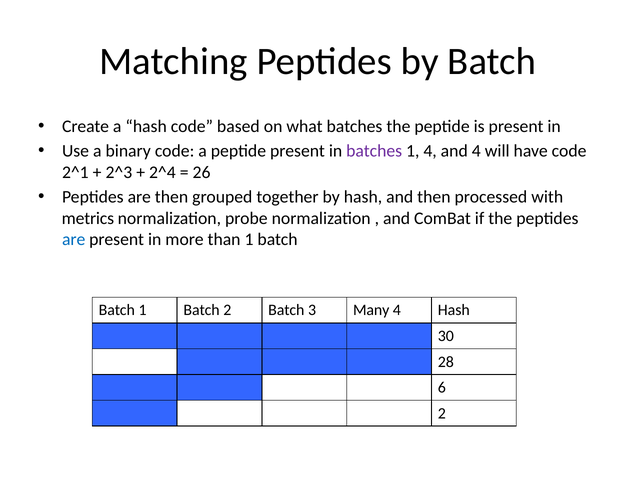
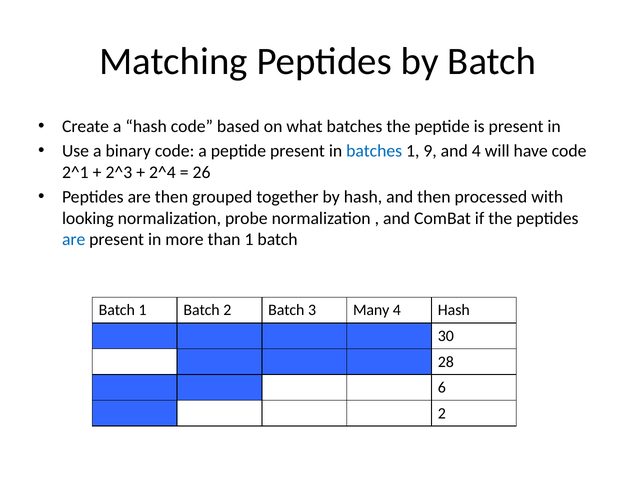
batches at (374, 151) colour: purple -> blue
1 4: 4 -> 9
metrics: metrics -> looking
